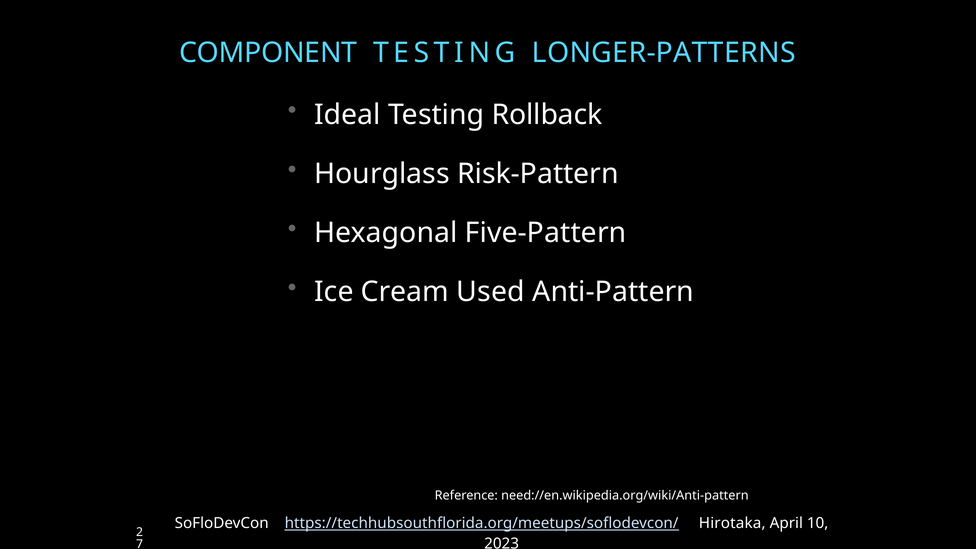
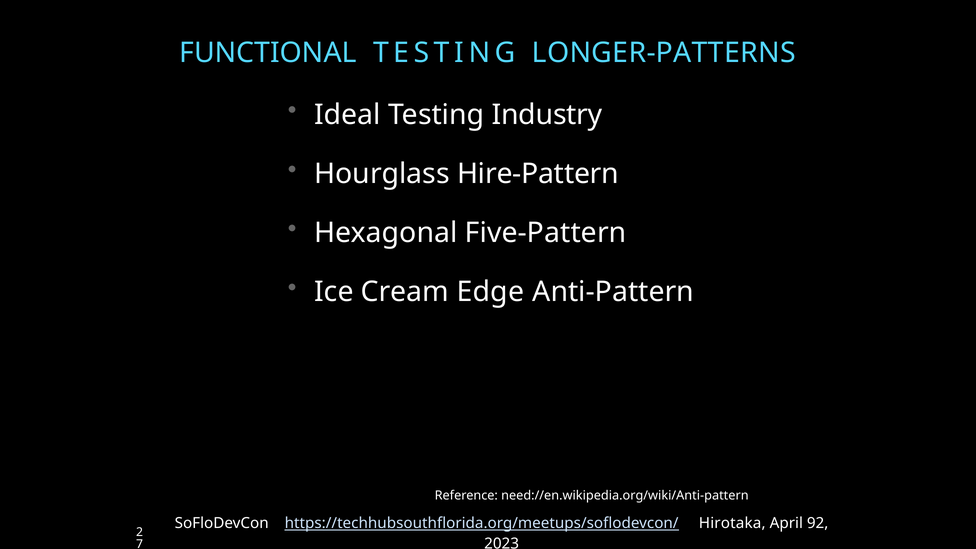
COMPONENT: COMPONENT -> FUNCTIONAL
Rollback: Rollback -> Industry
Risk-Pattern: Risk-Pattern -> Hire-Pattern
Used: Used -> Edge
10: 10 -> 92
